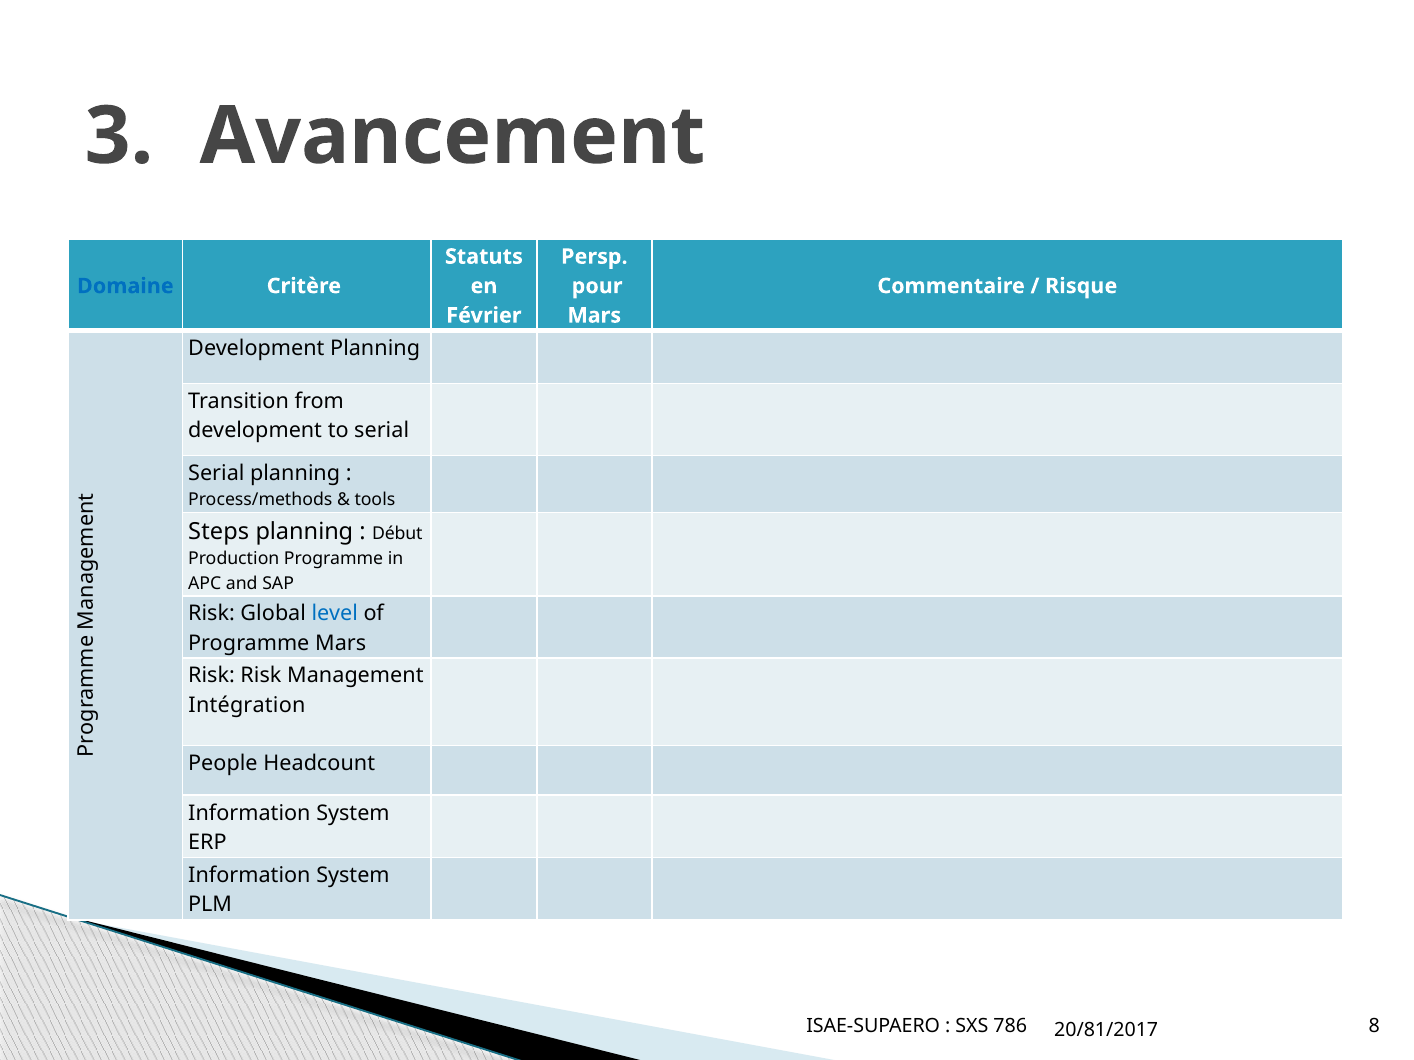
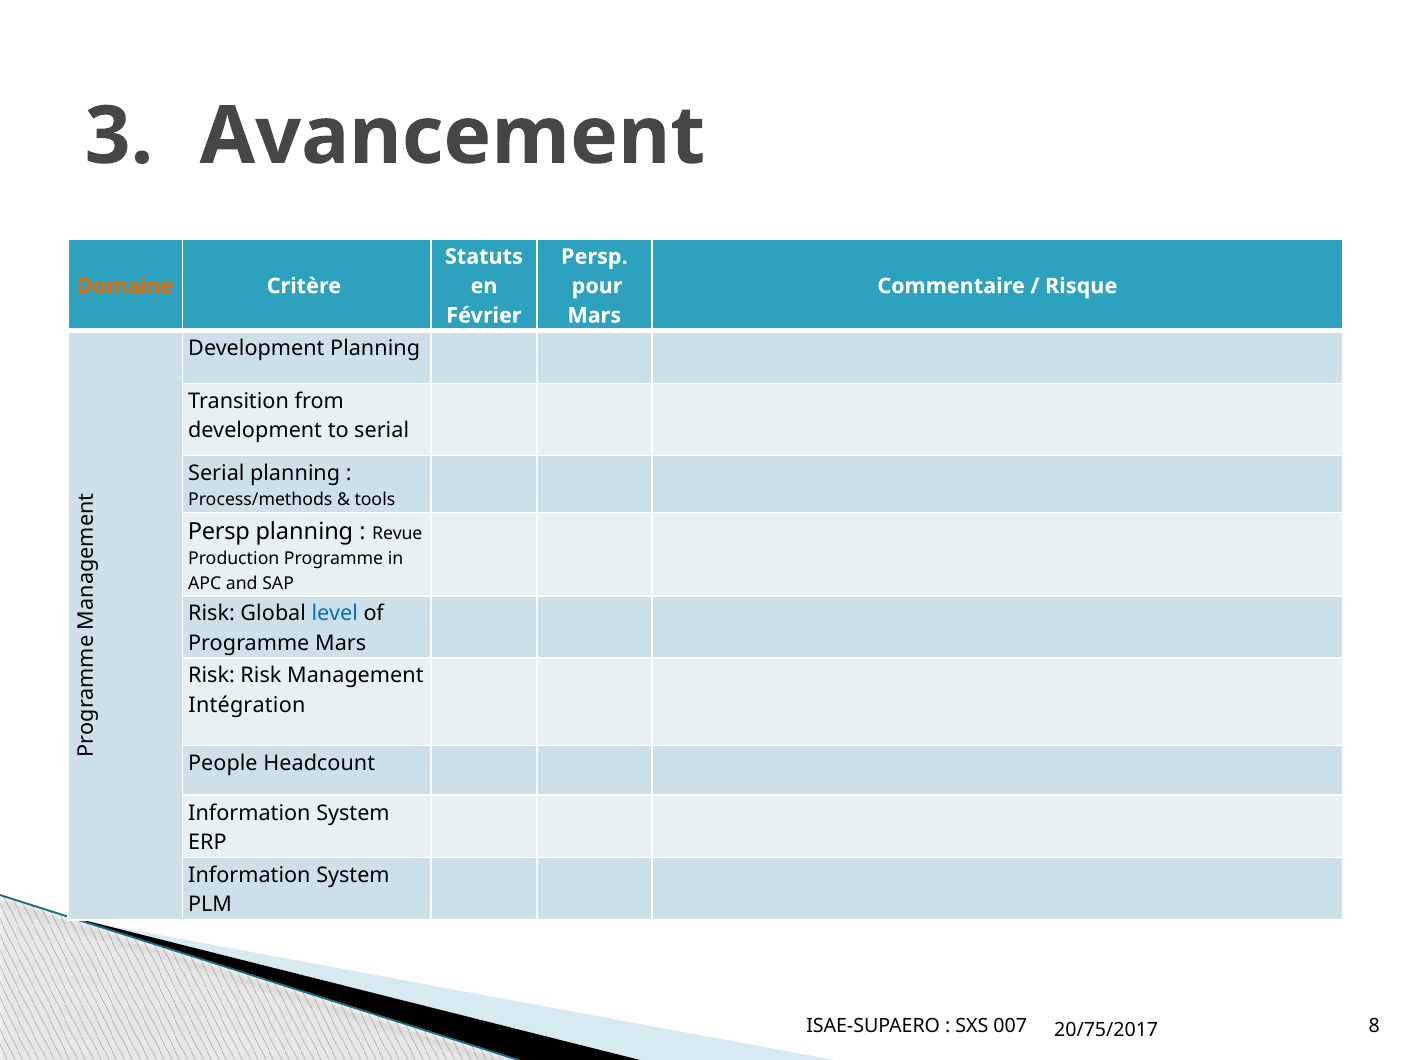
Domaine colour: blue -> orange
Steps at (219, 532): Steps -> Persp
Début: Début -> Revue
786: 786 -> 007
20/81/2017: 20/81/2017 -> 20/75/2017
